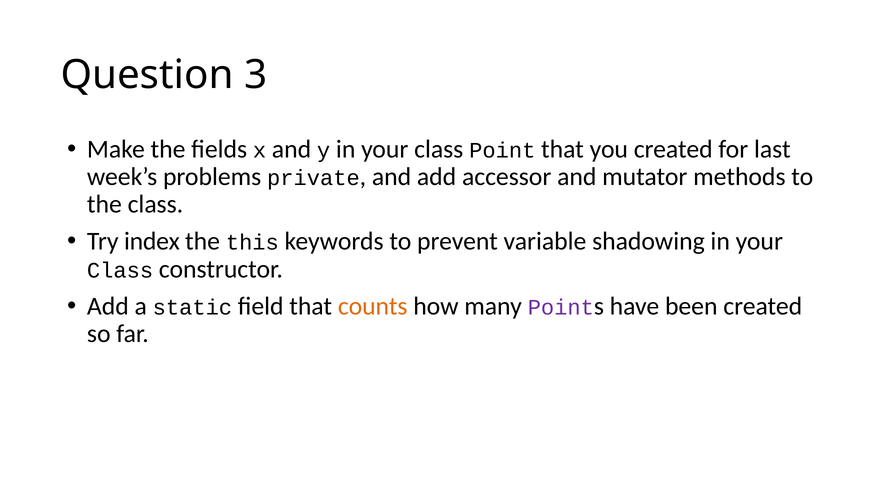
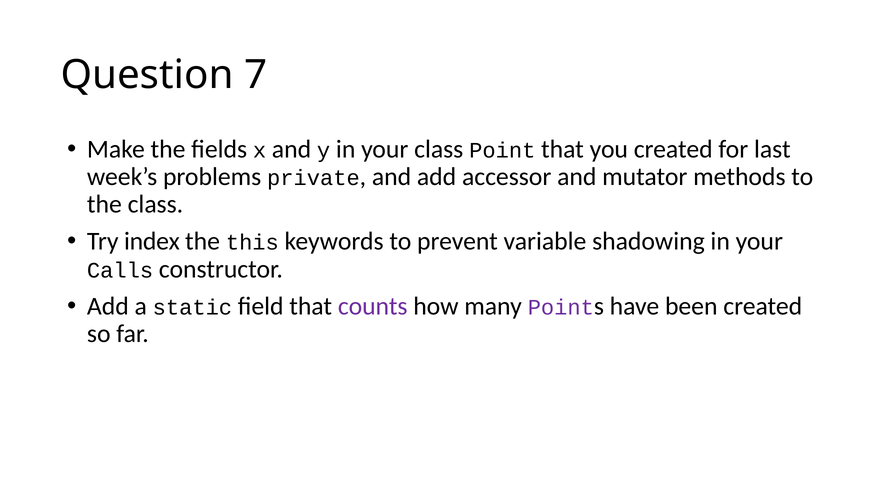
3: 3 -> 7
Class at (120, 270): Class -> Calls
counts colour: orange -> purple
